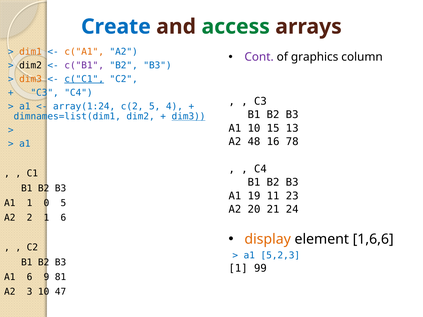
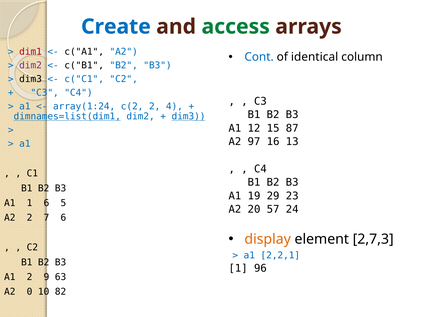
dim1 colour: orange -> red
c("A1 colour: orange -> black
Cont colour: purple -> blue
graphics: graphics -> identical
dim2 at (31, 65) colour: black -> purple
c("B1 colour: purple -> black
dim3 at (31, 79) colour: orange -> black
c("C1 underline: present -> none
c(2 5: 5 -> 2
dimnames=list(dim1 underline: none -> present
A1 10: 10 -> 12
13: 13 -> 87
48: 48 -> 97
78: 78 -> 13
11: 11 -> 29
1 0: 0 -> 6
21: 21 -> 57
2 1: 1 -> 7
1,6,6: 1,6,6 -> 2,7,3
5,2,3: 5,2,3 -> 2,2,1
99: 99 -> 96
A1 6: 6 -> 2
81: 81 -> 63
3: 3 -> 0
47: 47 -> 82
